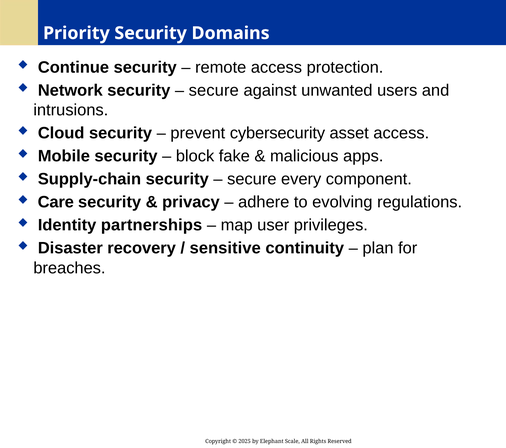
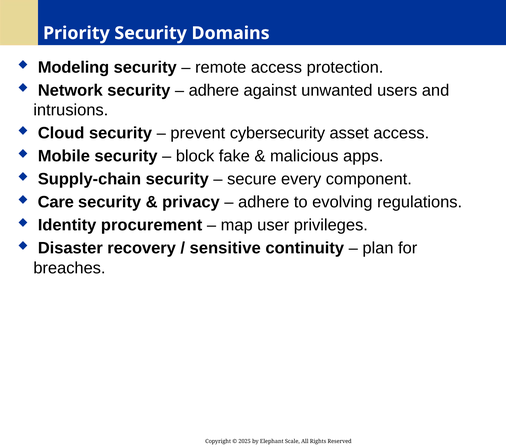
Continue: Continue -> Modeling
secure at (214, 90): secure -> adhere
partnerships: partnerships -> procurement
